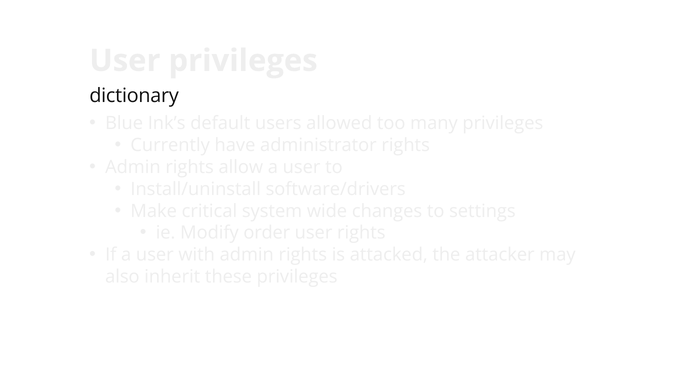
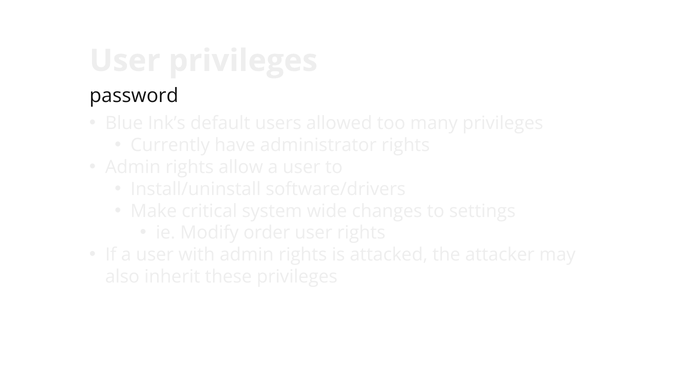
dictionary: dictionary -> password
